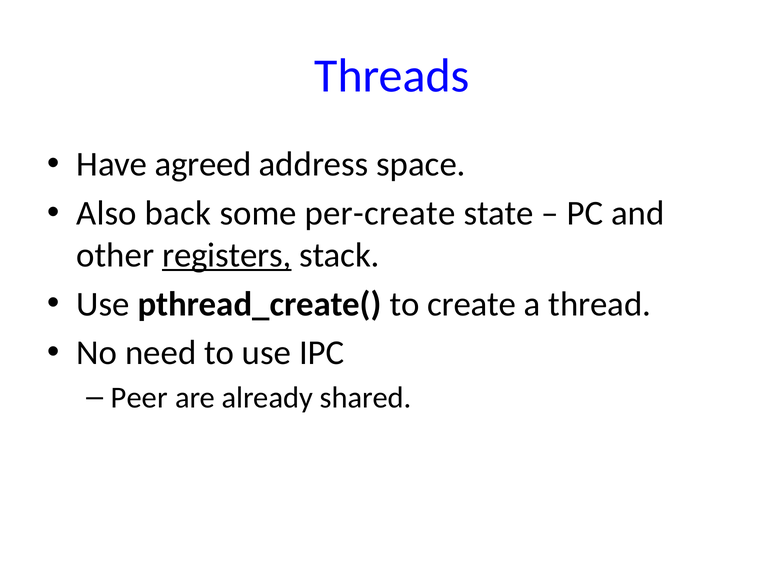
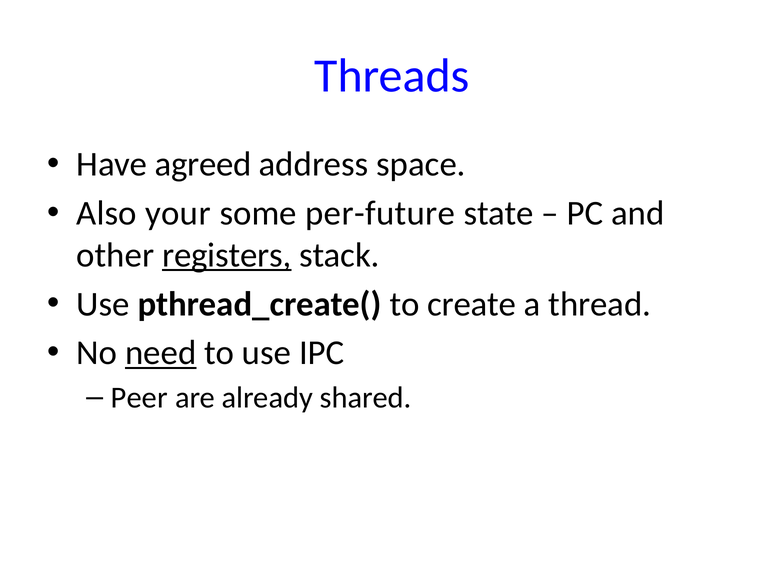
back: back -> your
per-create: per-create -> per-future
need underline: none -> present
